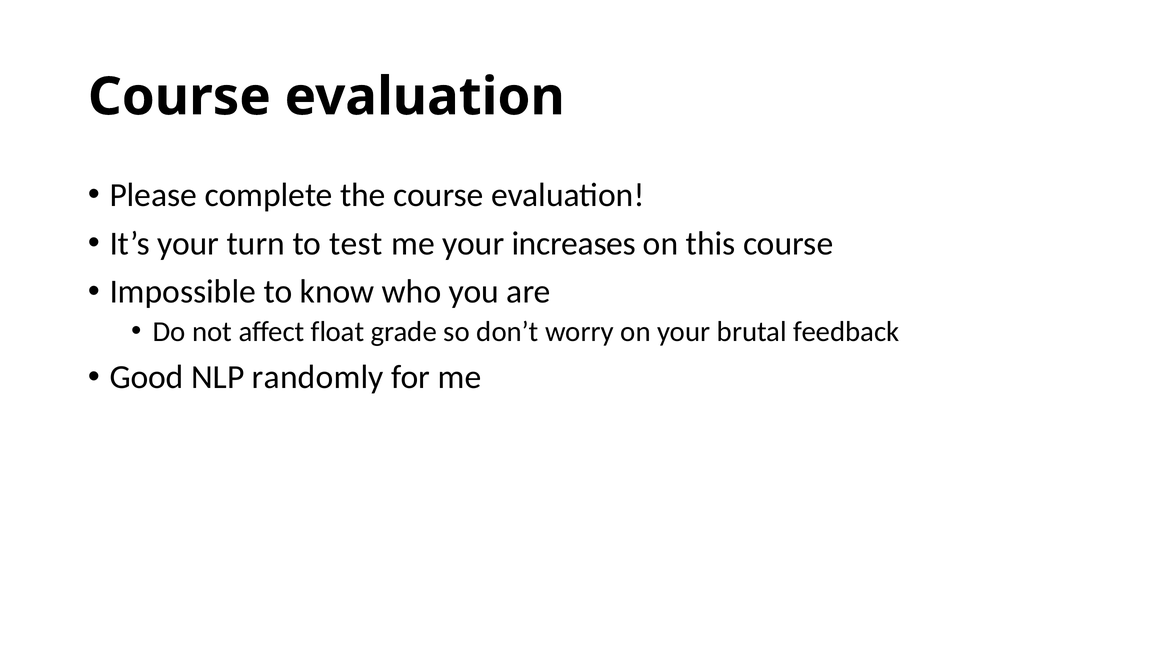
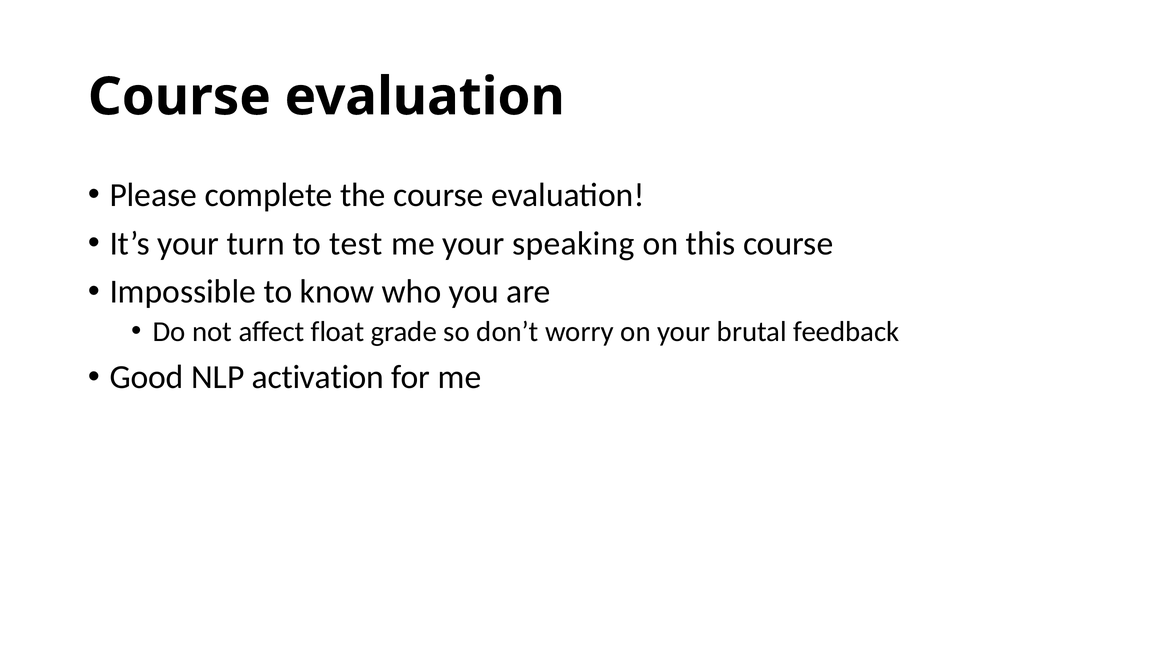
increases: increases -> speaking
randomly: randomly -> activation
